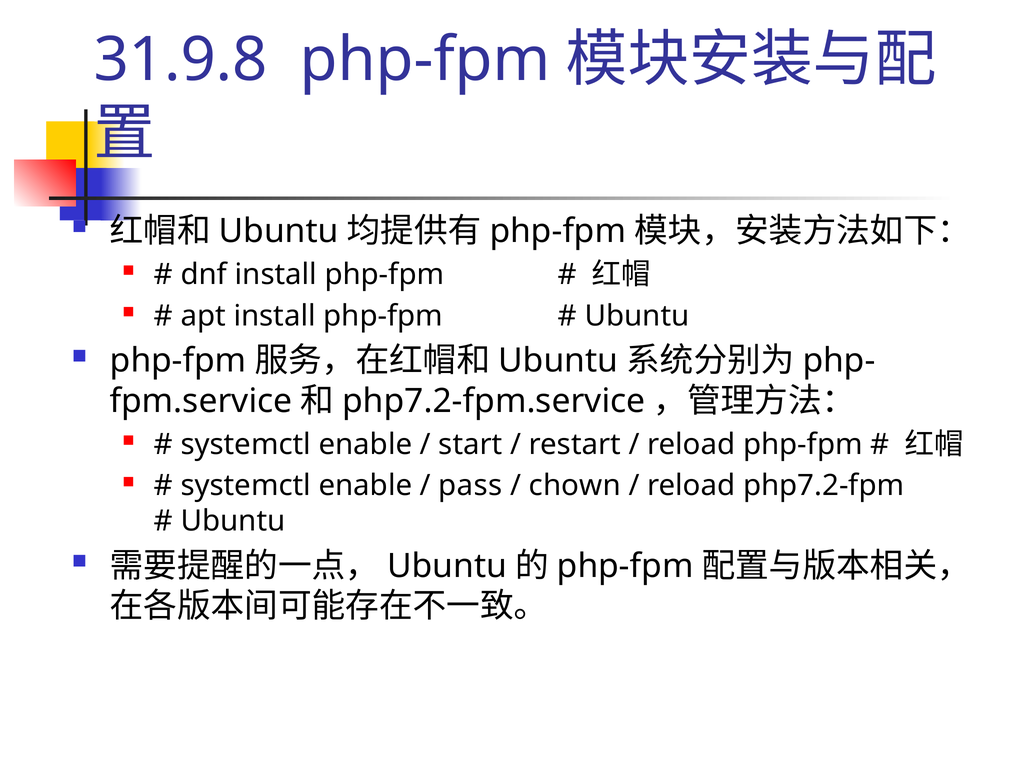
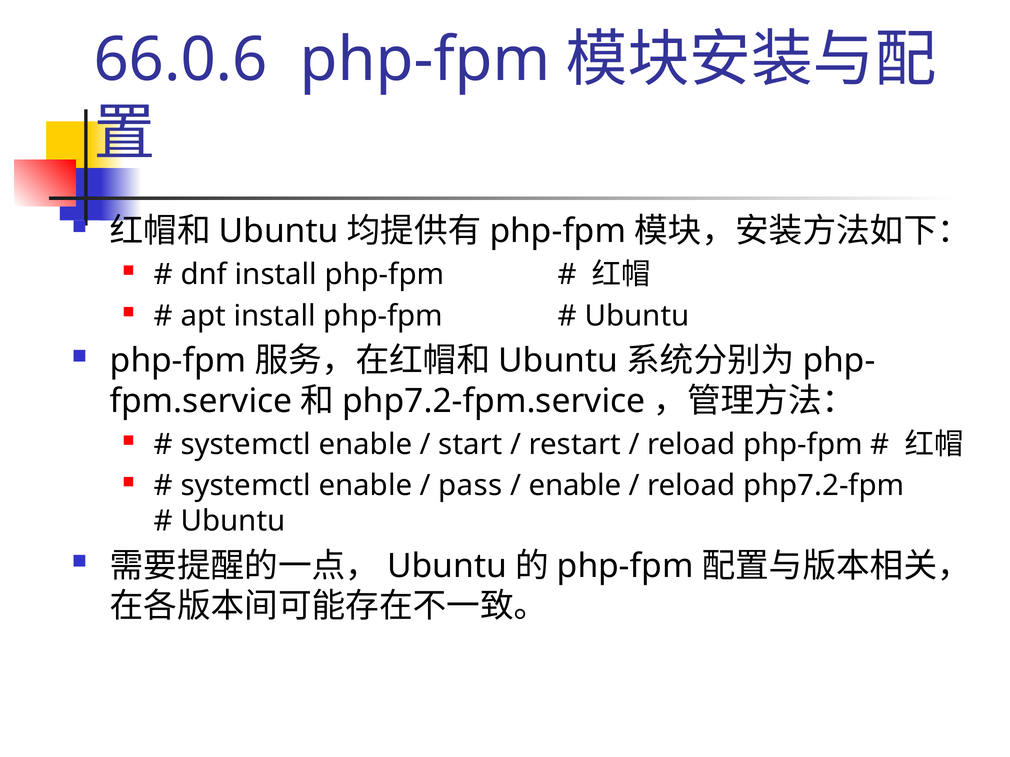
31.9.8: 31.9.8 -> 66.0.6
chown at (575, 486): chown -> enable
